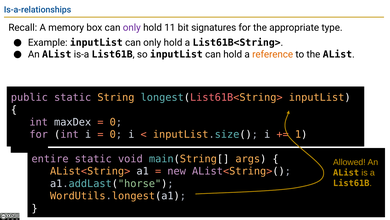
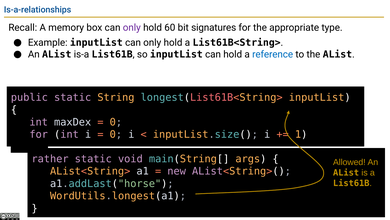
11: 11 -> 60
reference colour: orange -> blue
entire: entire -> rather
